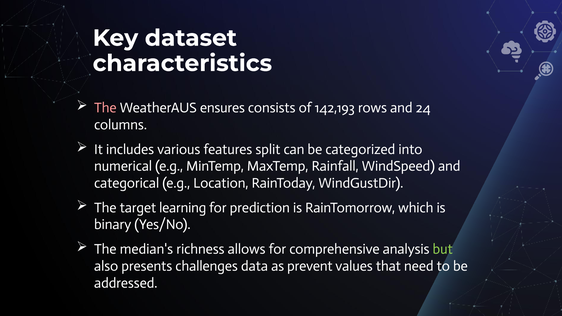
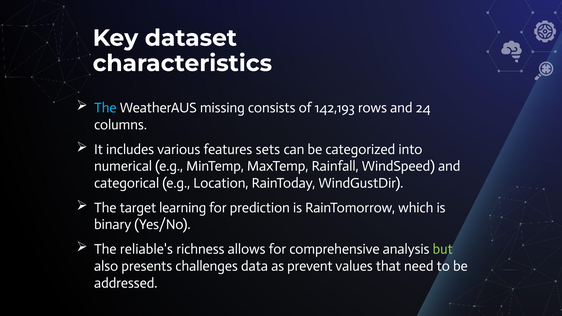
The at (105, 108) colour: pink -> light blue
ensures: ensures -> missing
split: split -> sets
median's: median's -> reliable's
